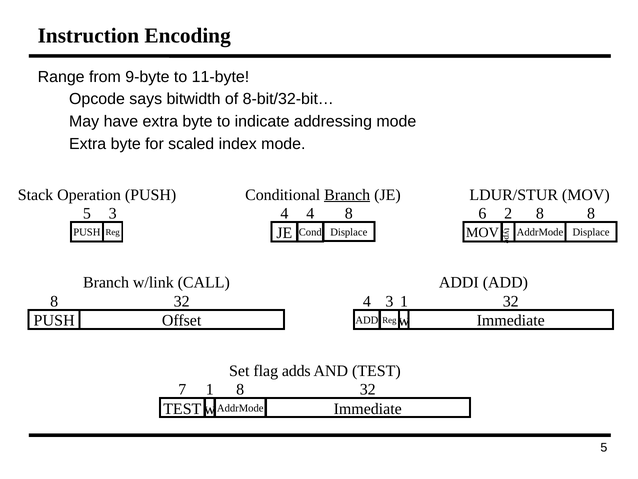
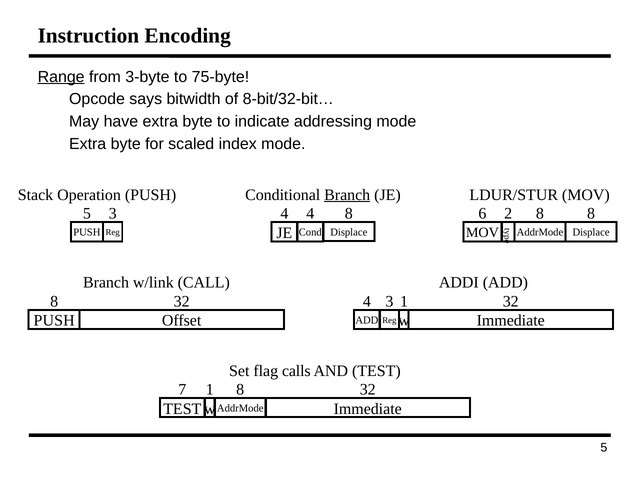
Range underline: none -> present
9-byte: 9-byte -> 3-byte
11-byte: 11-byte -> 75-byte
adds: adds -> calls
